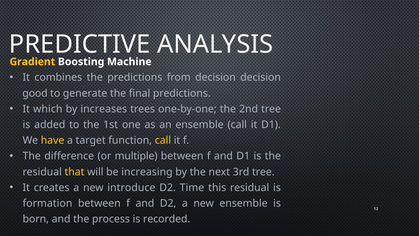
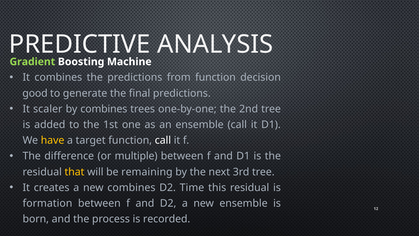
Gradient colour: yellow -> light green
from decision: decision -> function
which: which -> scaler
by increases: increases -> combines
call at (163, 140) colour: yellow -> white
increasing: increasing -> remaining
new introduce: introduce -> combines
